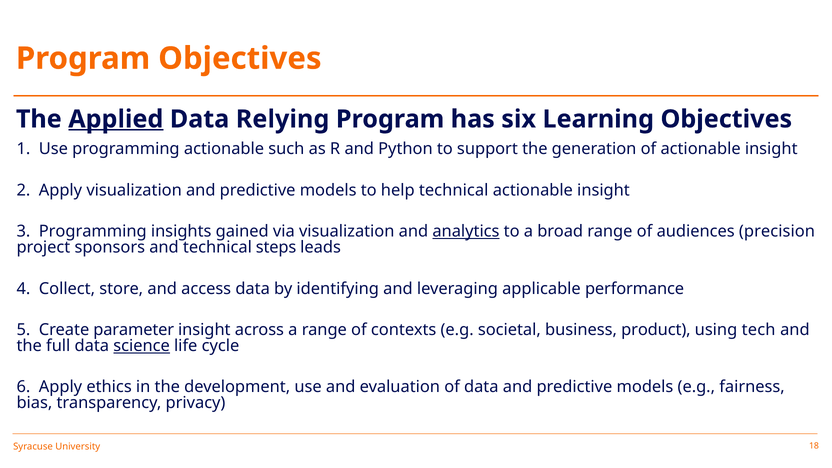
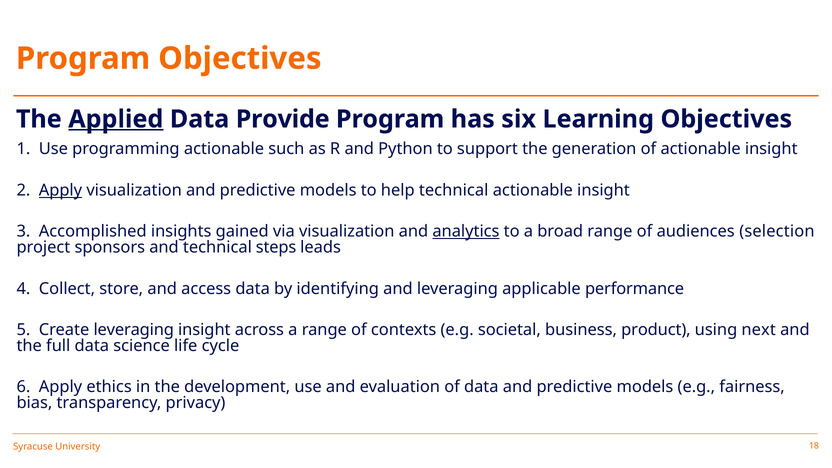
Relying: Relying -> Provide
Apply at (60, 190) underline: none -> present
3 Programming: Programming -> Accomplished
precision: precision -> selection
Create parameter: parameter -> leveraging
tech: tech -> next
science underline: present -> none
